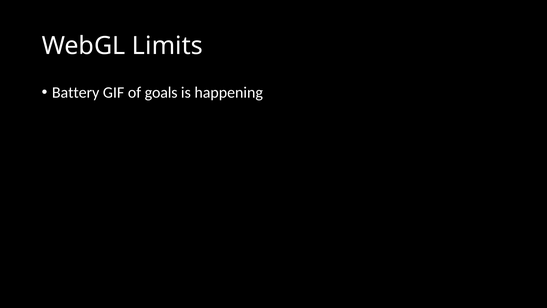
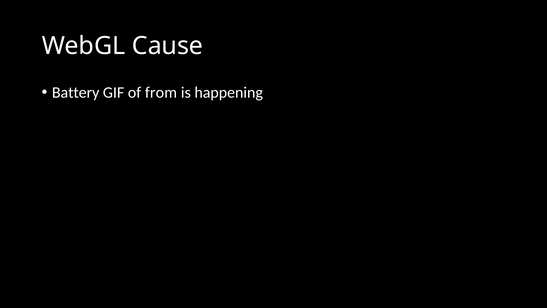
Limits: Limits -> Cause
goals: goals -> from
